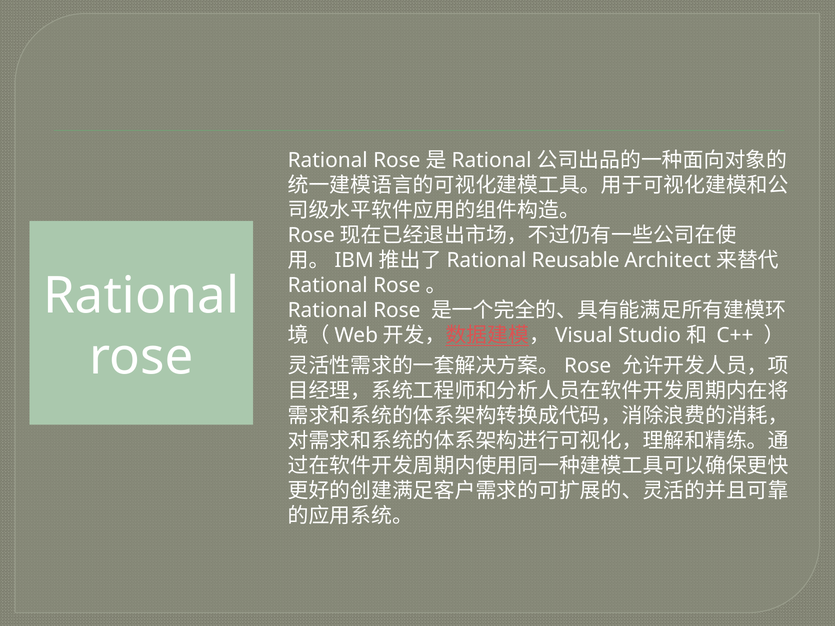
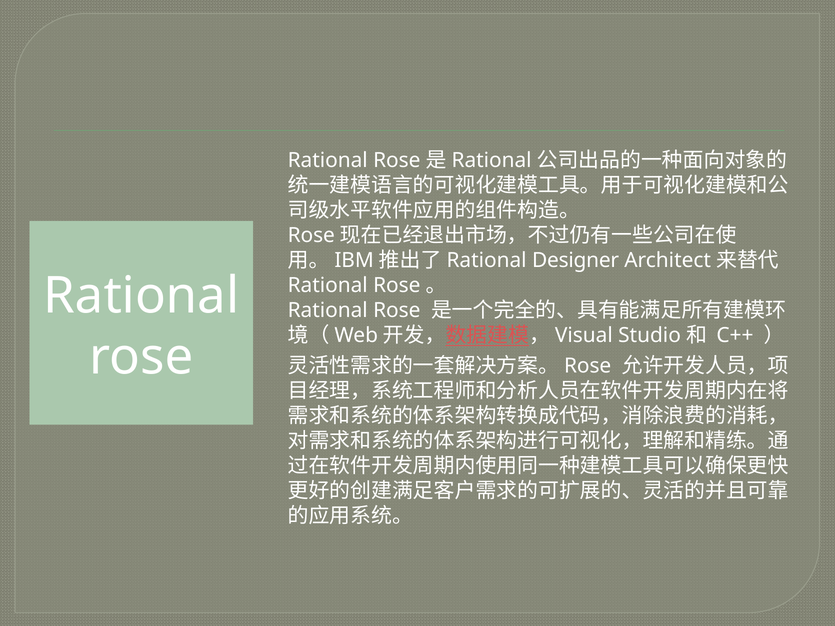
Reusable: Reusable -> Designer
